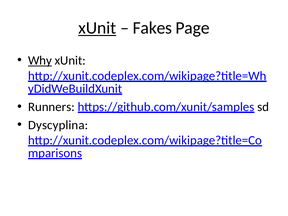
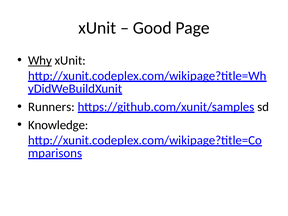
xUnit at (97, 28) underline: present -> none
Fakes: Fakes -> Good
Dyscyplina: Dyscyplina -> Knowledge
